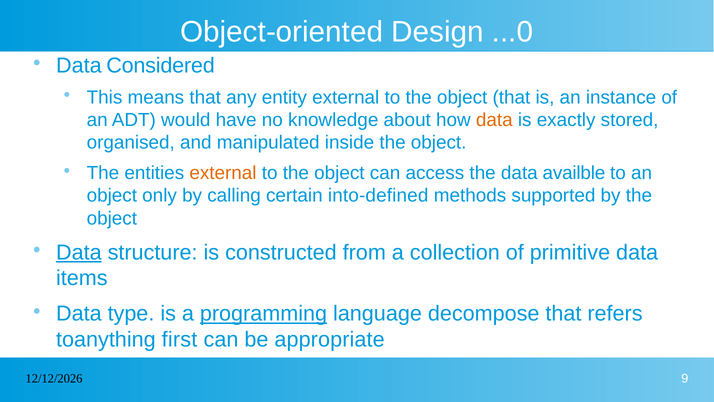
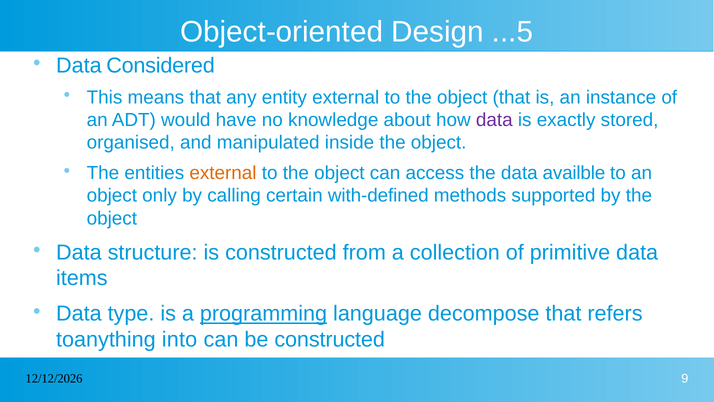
...0: ...0 -> ...5
data at (494, 120) colour: orange -> purple
into-defined: into-defined -> with-defined
Data at (79, 252) underline: present -> none
first: first -> into
be appropriate: appropriate -> constructed
